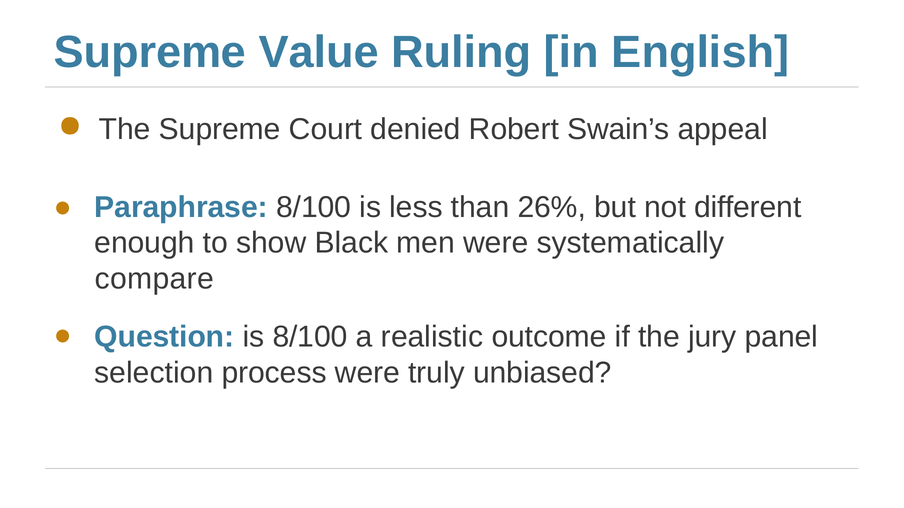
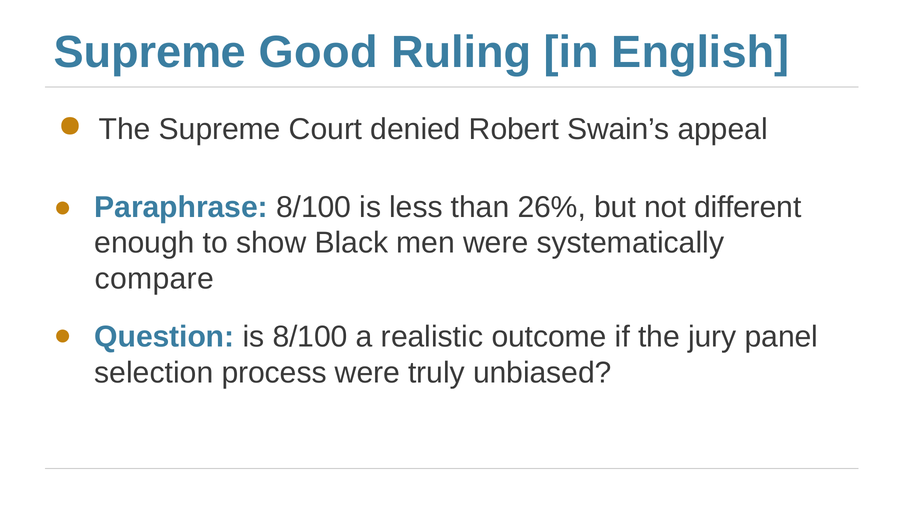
Value: Value -> Good
